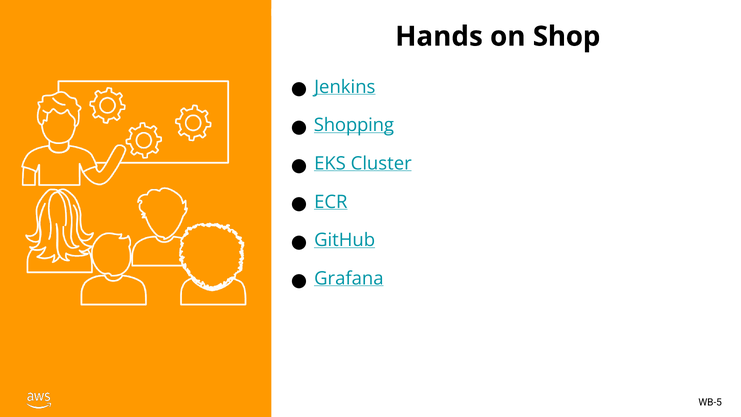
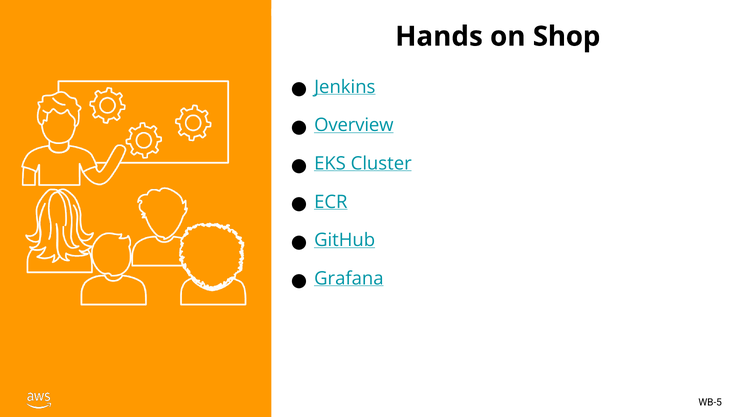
Shopping: Shopping -> Overview
